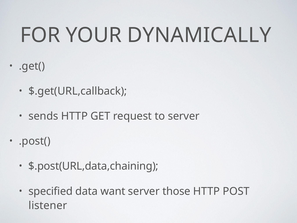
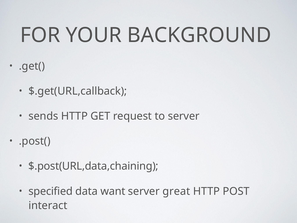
DYNAMICALLY: DYNAMICALLY -> BACKGROUND
those: those -> great
listener: listener -> interact
